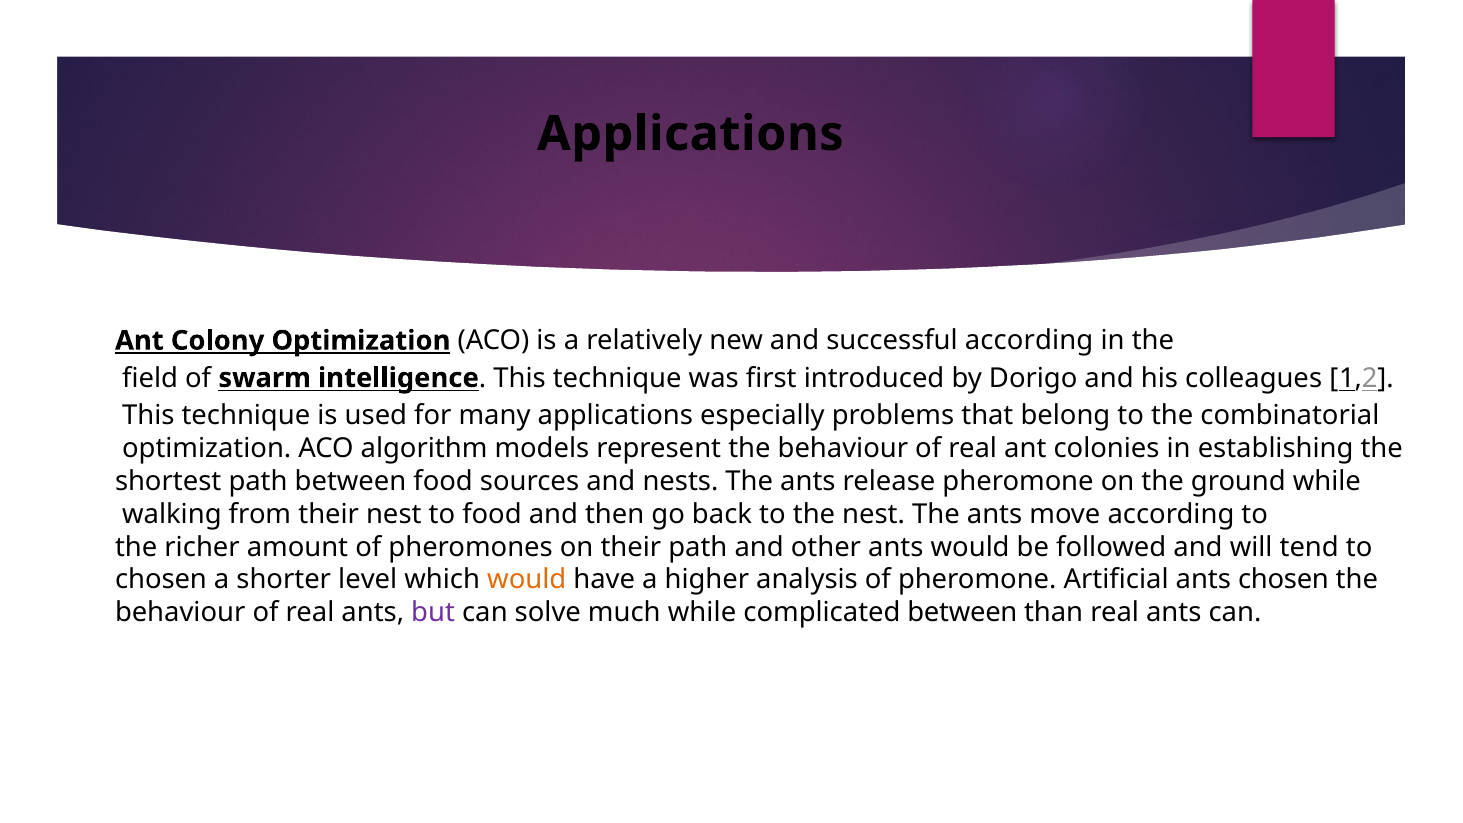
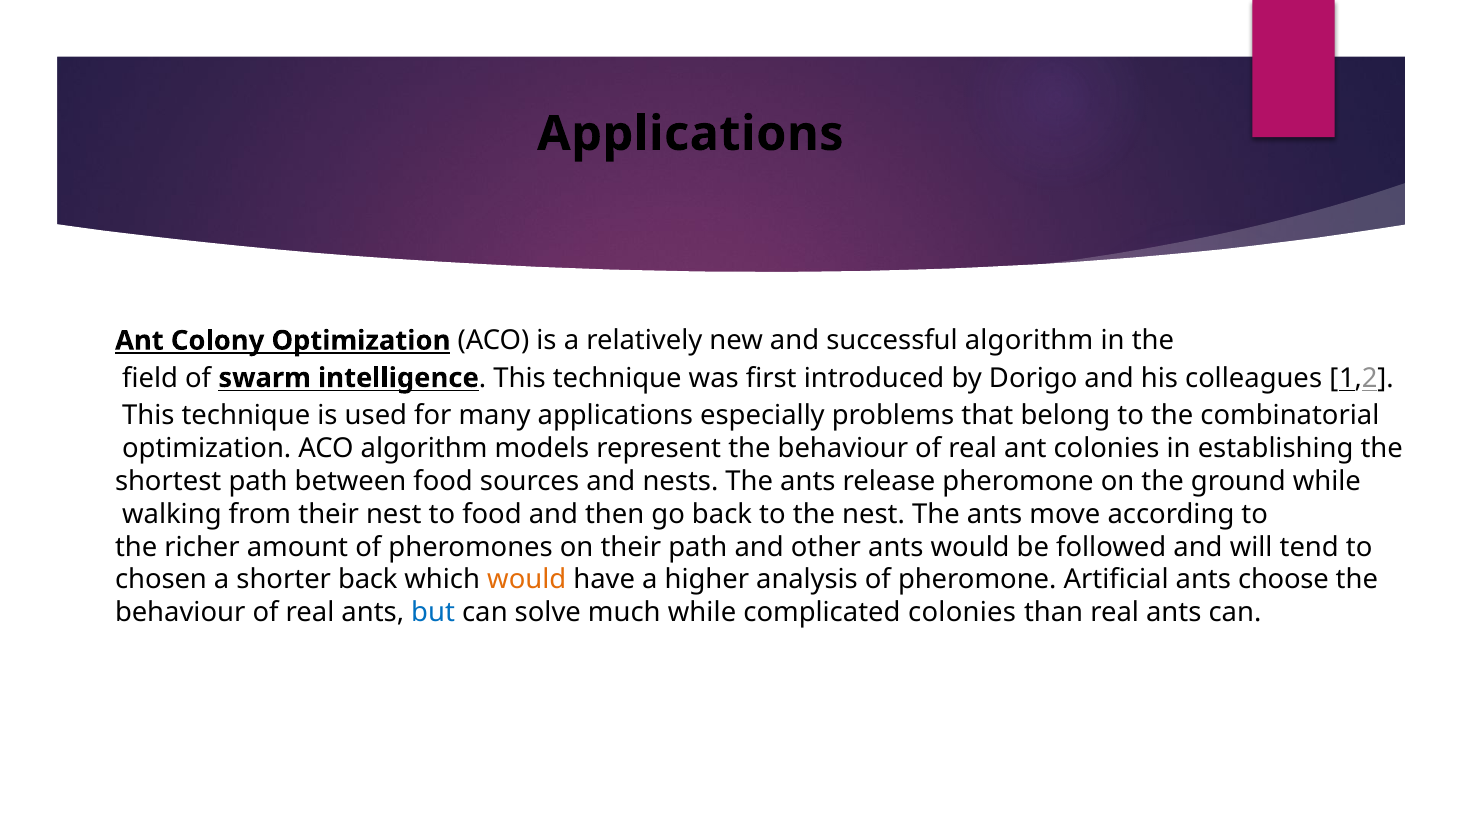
successful according: according -> algorithm
shorter level: level -> back
ants chosen: chosen -> choose
but colour: purple -> blue
complicated between: between -> colonies
